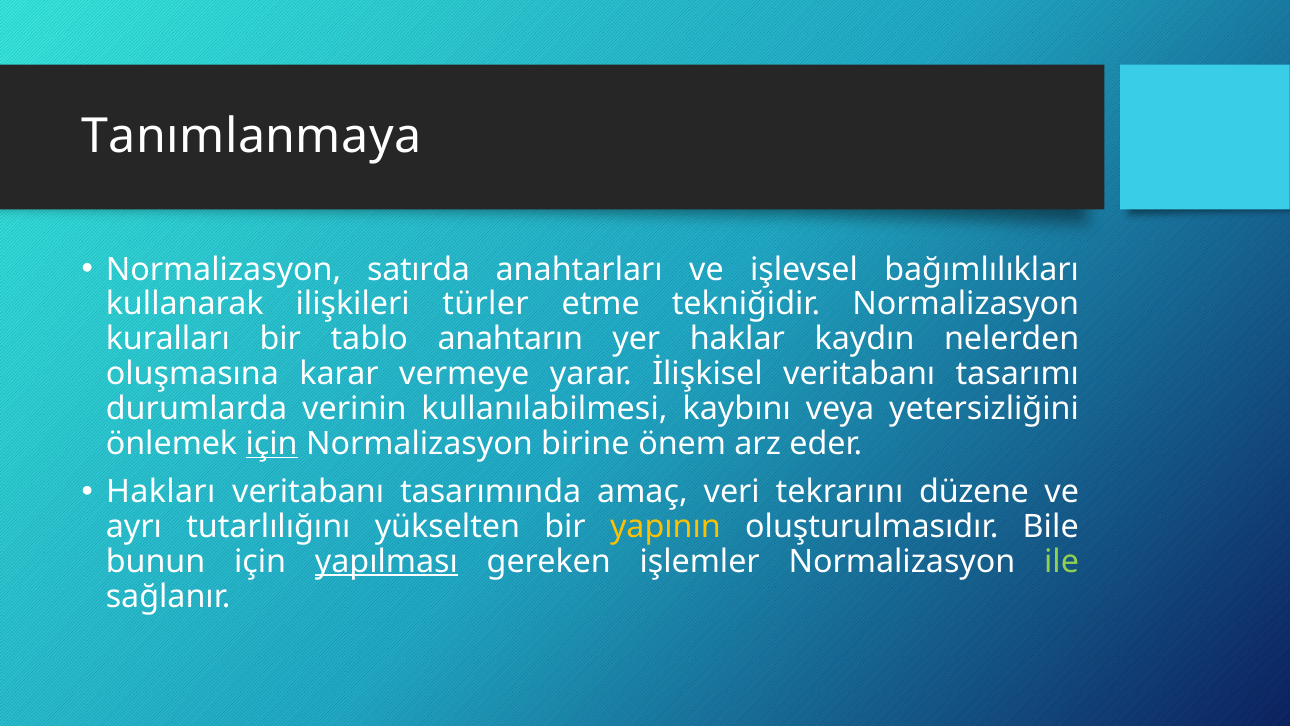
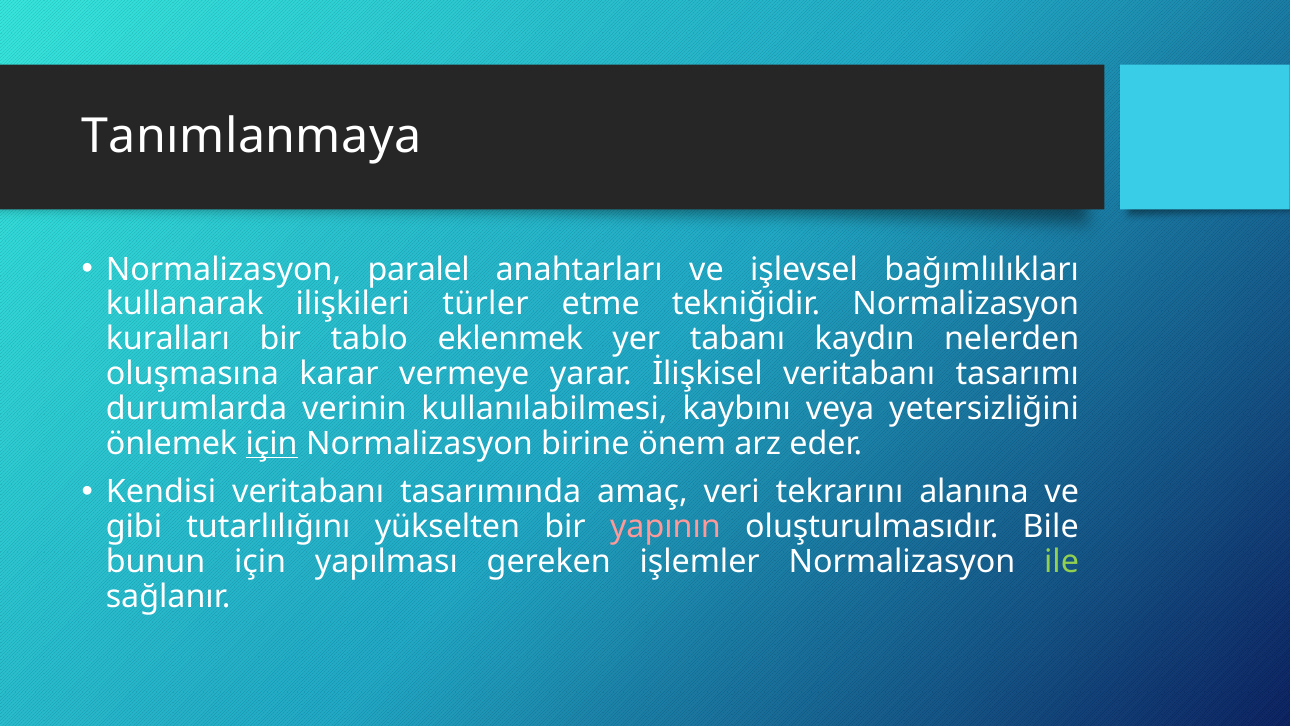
satırda: satırda -> paralel
anahtarın: anahtarın -> eklenmek
haklar: haklar -> tabanı
Hakları: Hakları -> Kendisi
düzene: düzene -> alanına
ayrı: ayrı -> gibi
yapının colour: yellow -> pink
yapılması underline: present -> none
